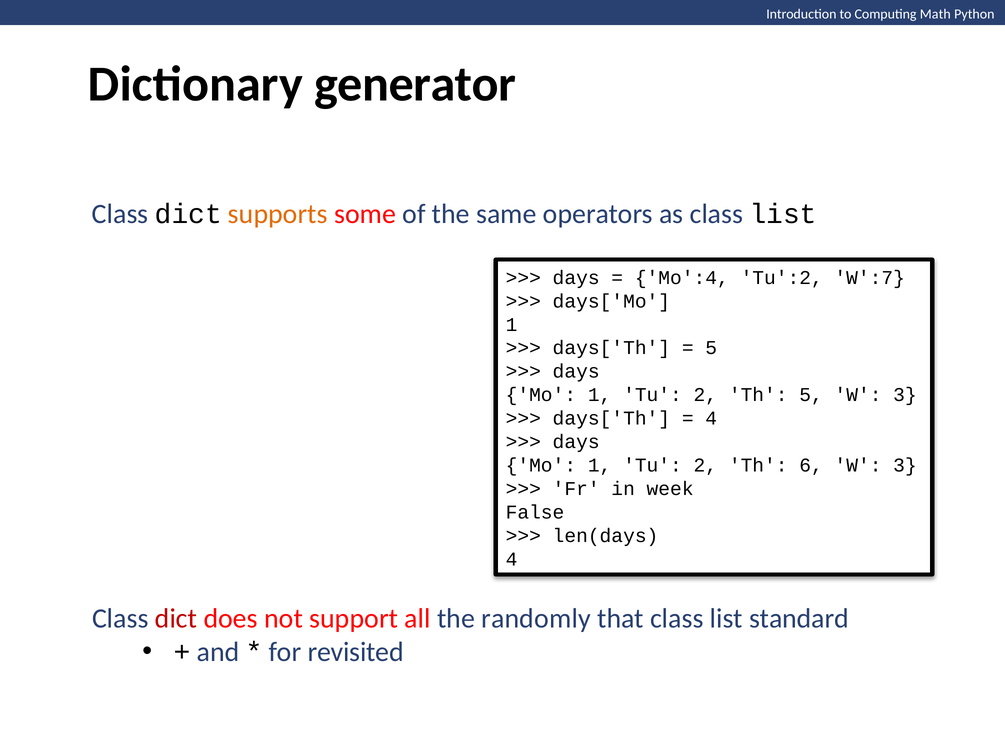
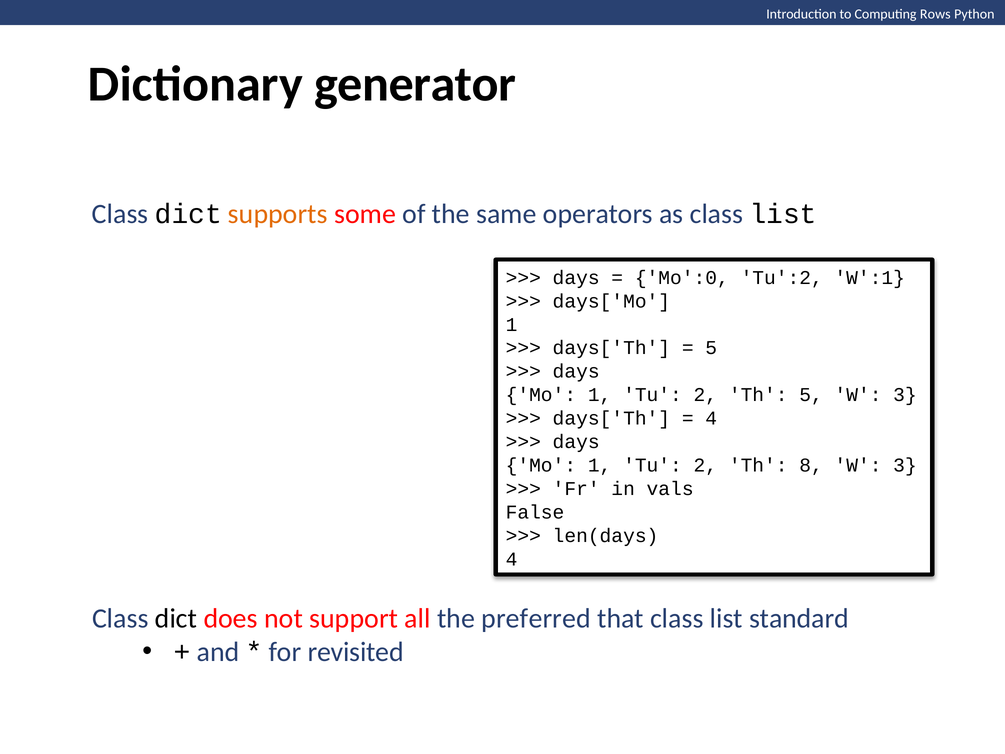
Math: Math -> Rows
Mo':4: Mo':4 -> Mo':0
W':7: W':7 -> W':1
6: 6 -> 8
week: week -> vals
dict at (176, 618) colour: red -> black
randomly: randomly -> preferred
